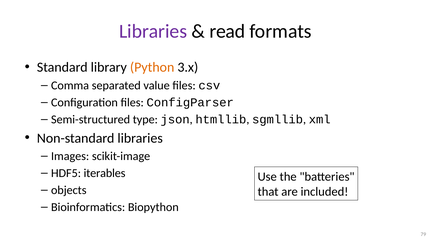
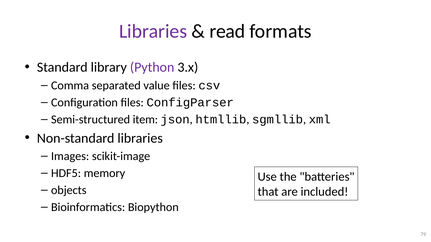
Python colour: orange -> purple
type: type -> item
iterables: iterables -> memory
